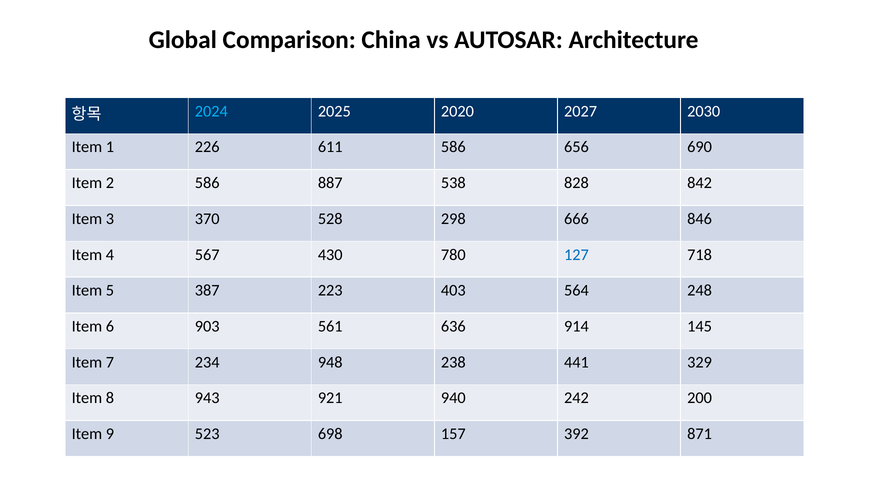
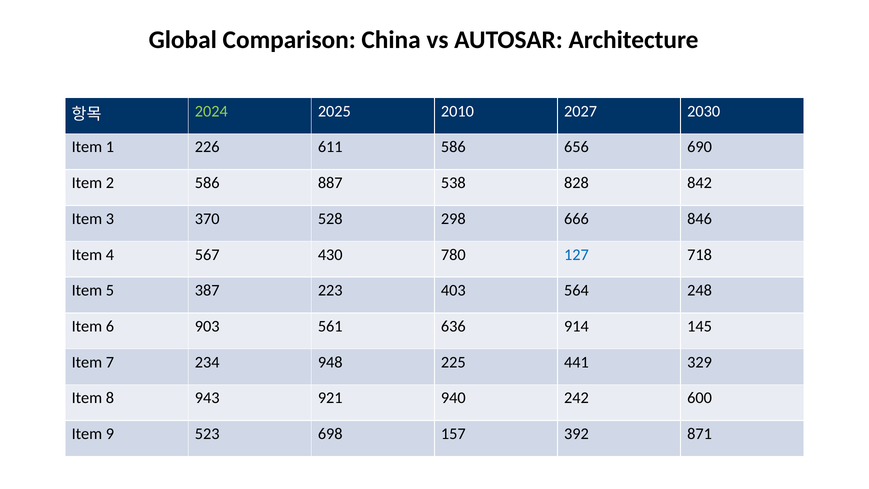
2024 colour: light blue -> light green
2020: 2020 -> 2010
238: 238 -> 225
200: 200 -> 600
